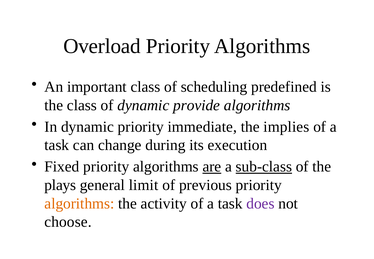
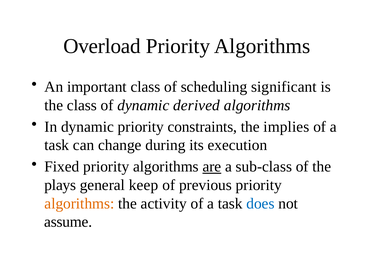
predefined: predefined -> significant
provide: provide -> derived
immediate: immediate -> constraints
sub-class underline: present -> none
limit: limit -> keep
does colour: purple -> blue
choose: choose -> assume
